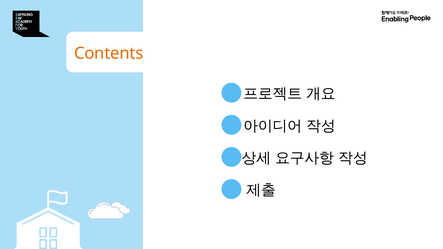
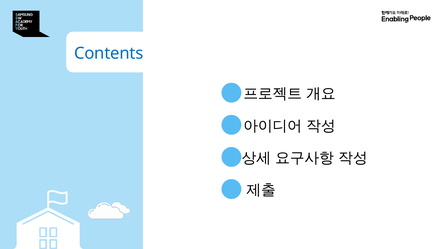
Contents colour: orange -> blue
